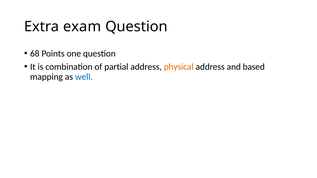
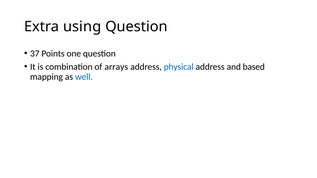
exam: exam -> using
68: 68 -> 37
partial: partial -> arrays
physical colour: orange -> blue
